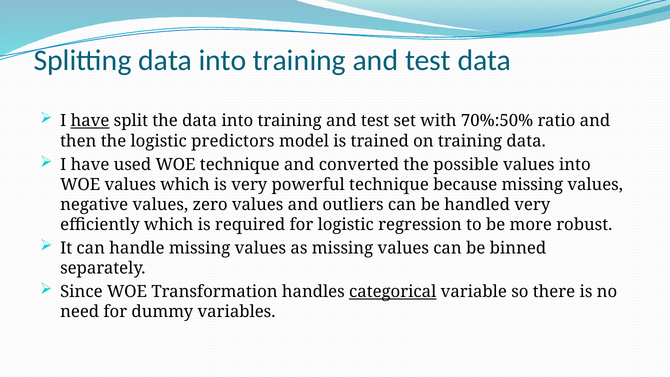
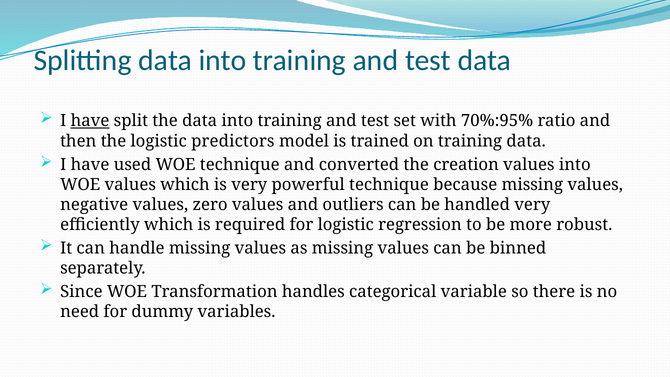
70%:50%: 70%:50% -> 70%:95%
possible: possible -> creation
categorical underline: present -> none
